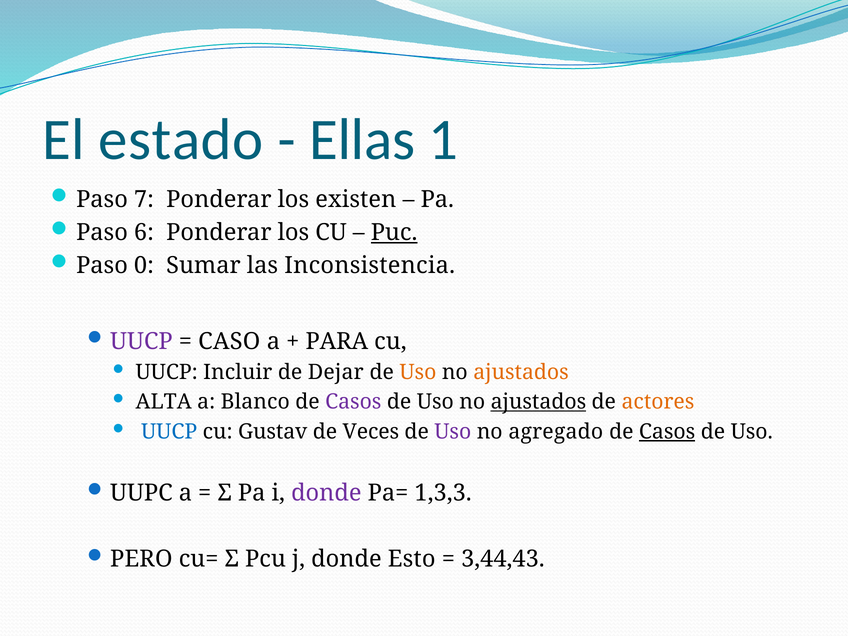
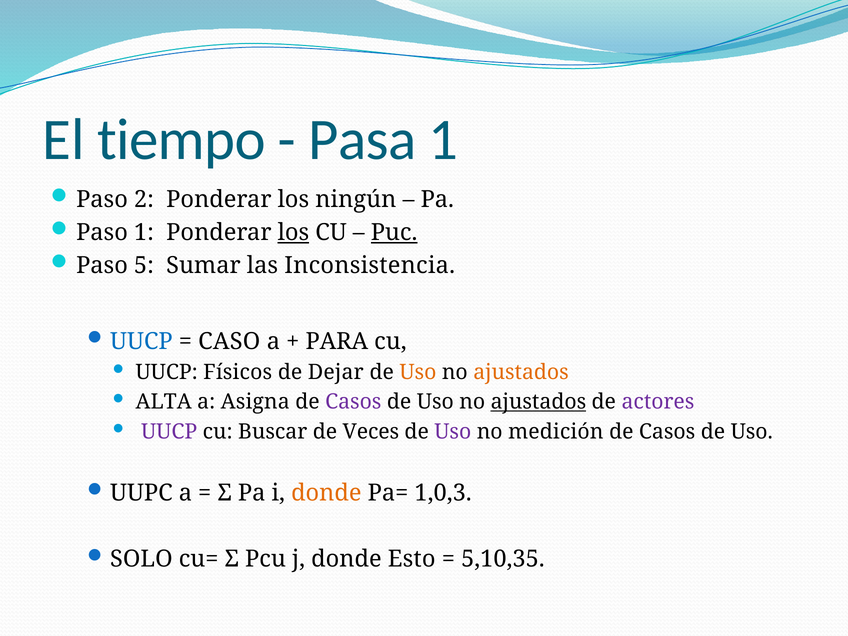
estado: estado -> tiempo
Ellas: Ellas -> Pasa
7: 7 -> 2
existen: existen -> ningún
Paso 6: 6 -> 1
los at (293, 232) underline: none -> present
0: 0 -> 5
UUCP at (141, 341) colour: purple -> blue
Incluir: Incluir -> Físicos
Blanco: Blanco -> Asigna
actores colour: orange -> purple
UUCP at (169, 432) colour: blue -> purple
Gustav: Gustav -> Buscar
agregado: agregado -> medición
Casos at (667, 432) underline: present -> none
donde at (326, 493) colour: purple -> orange
1,3,3: 1,3,3 -> 1,0,3
PERO: PERO -> SOLO
3,44,43: 3,44,43 -> 5,10,35
